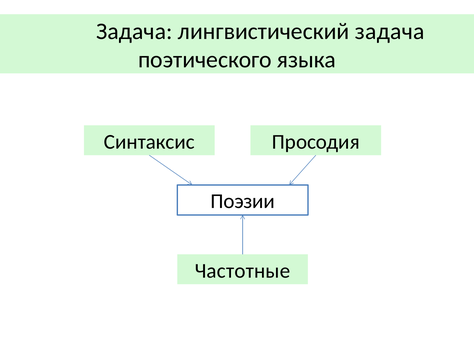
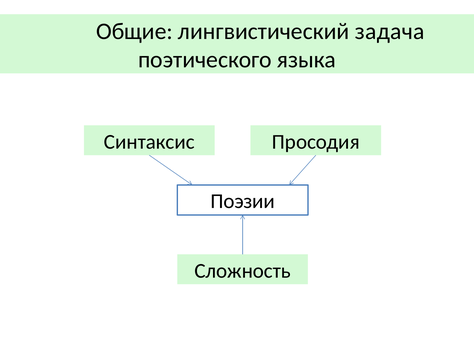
Задача at (134, 31): Задача -> Общие
Частотные: Частотные -> Сложность
